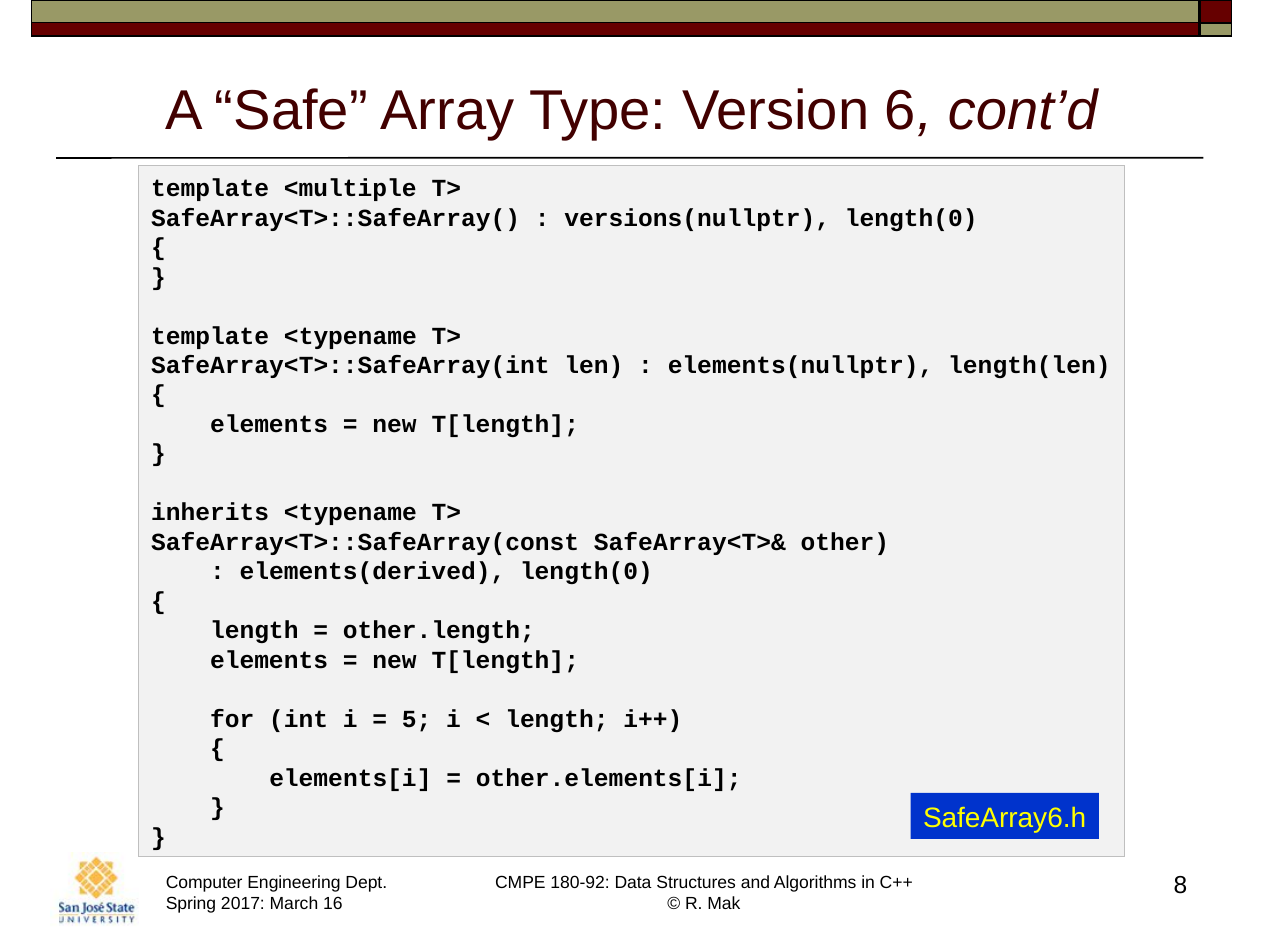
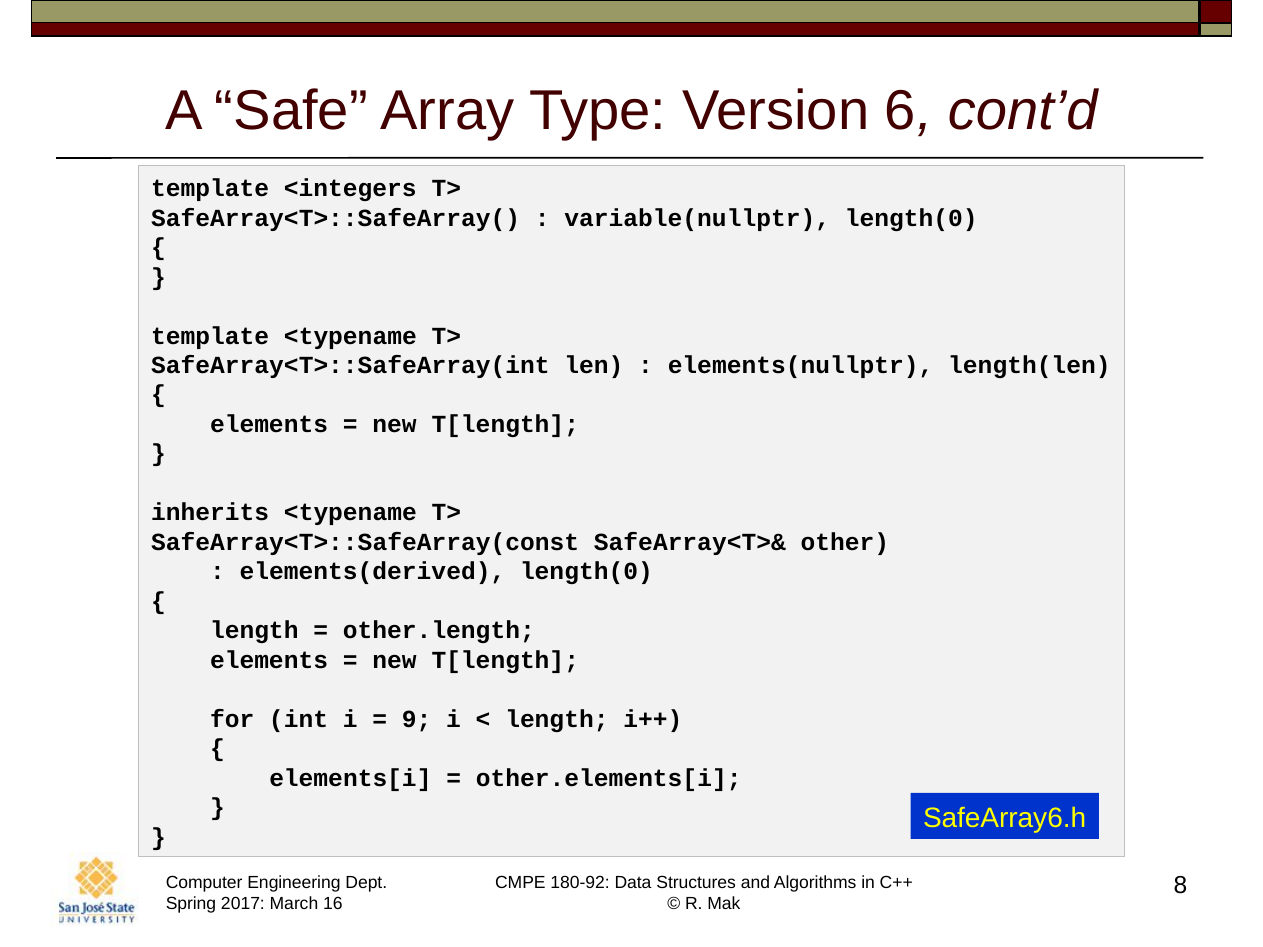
<multiple: <multiple -> <integers
versions(nullptr: versions(nullptr -> variable(nullptr
5: 5 -> 9
